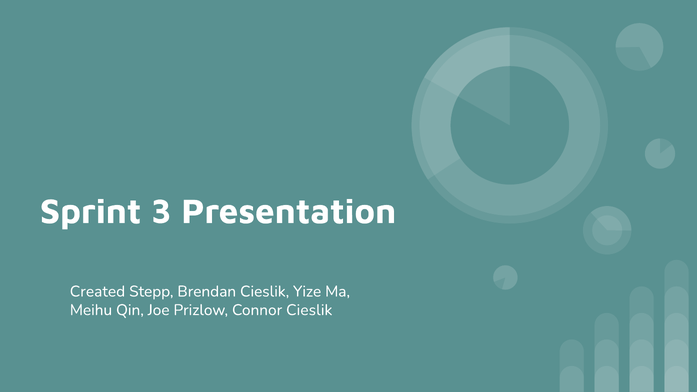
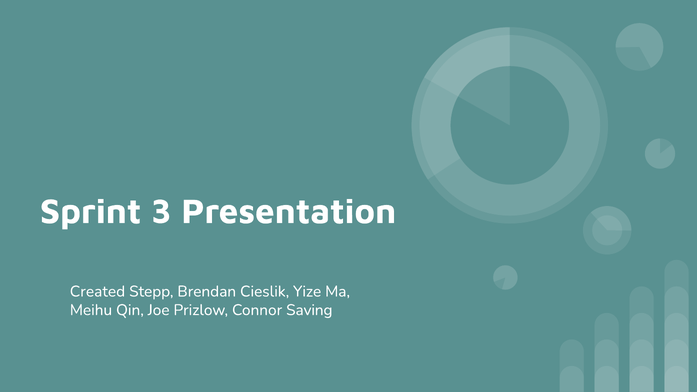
Connor Cieslik: Cieslik -> Saving
